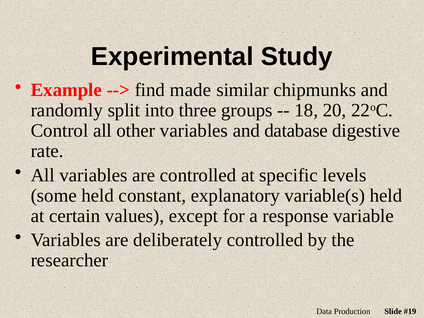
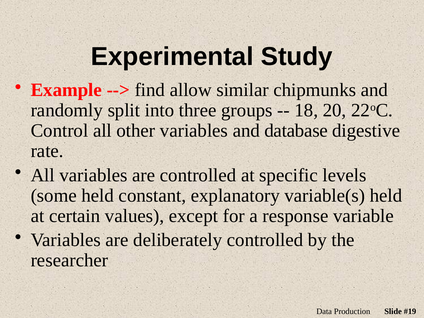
made: made -> allow
